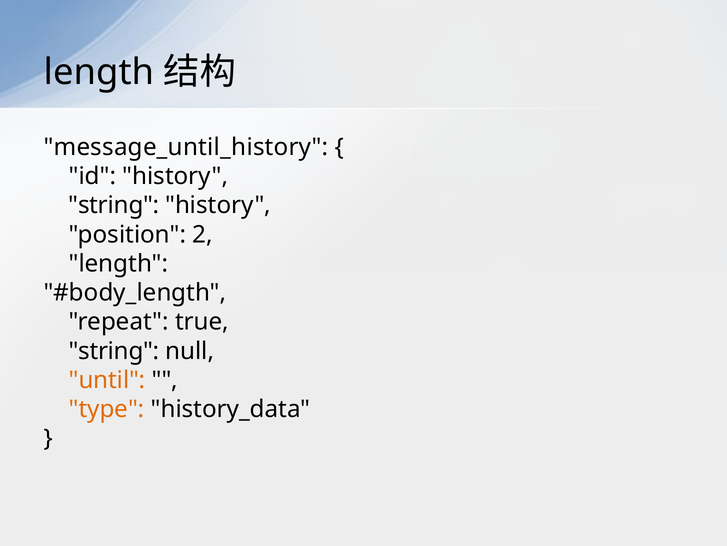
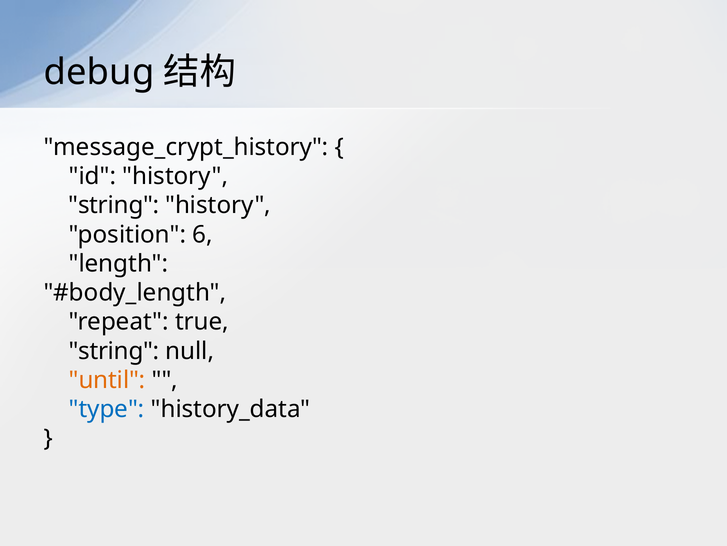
length at (99, 72): length -> debug
message_until_history: message_until_history -> message_crypt_history
2: 2 -> 6
type colour: orange -> blue
